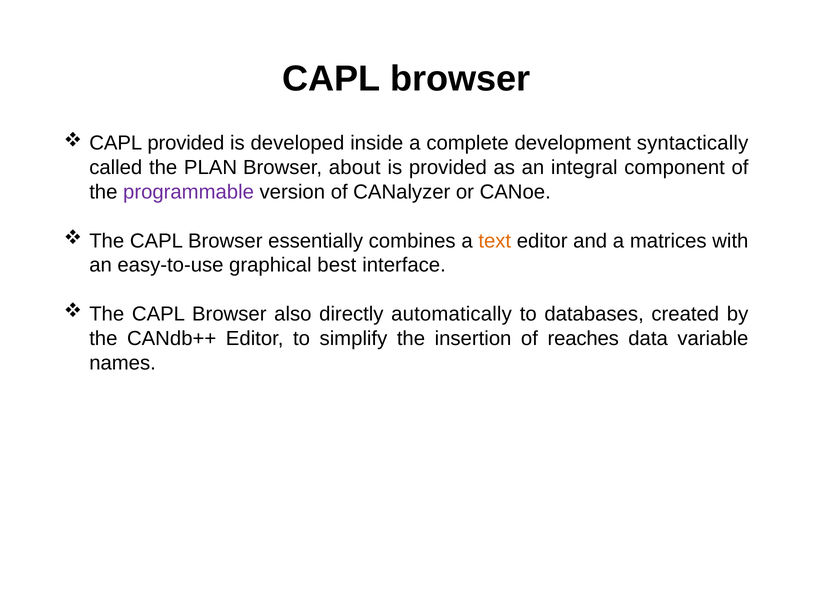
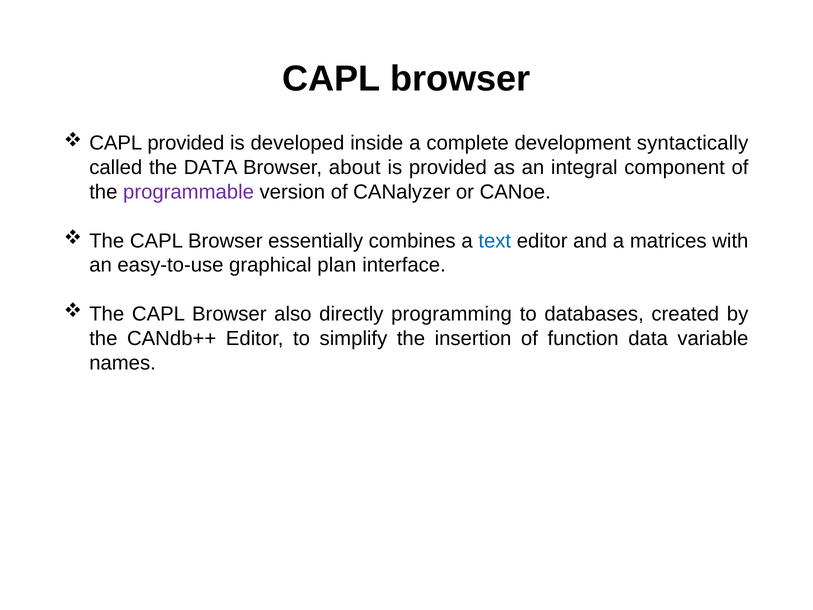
the PLAN: PLAN -> DATA
text colour: orange -> blue
best: best -> plan
automatically: automatically -> programming
reaches: reaches -> function
